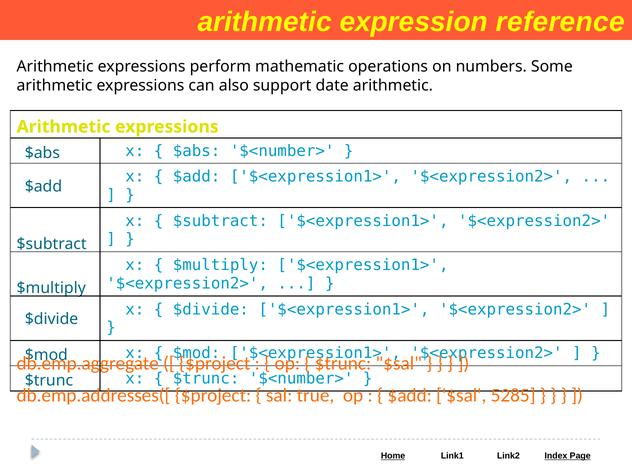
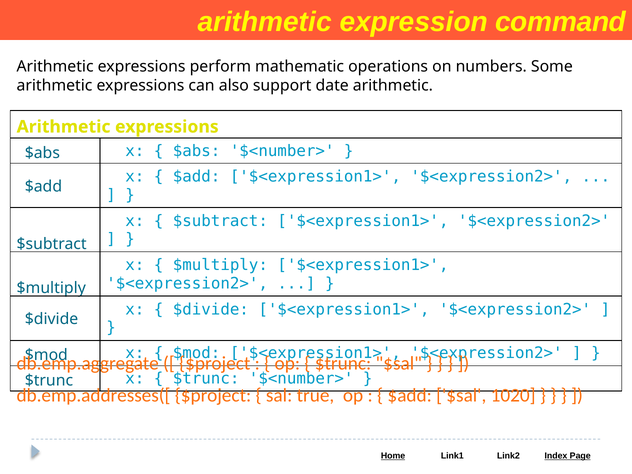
reference: reference -> command
5285: 5285 -> 1020
